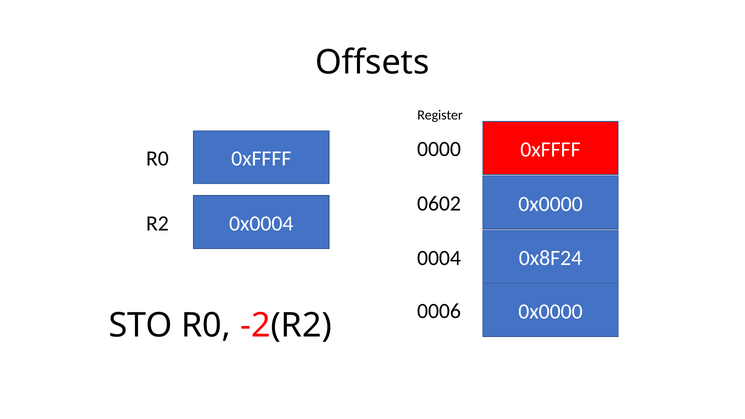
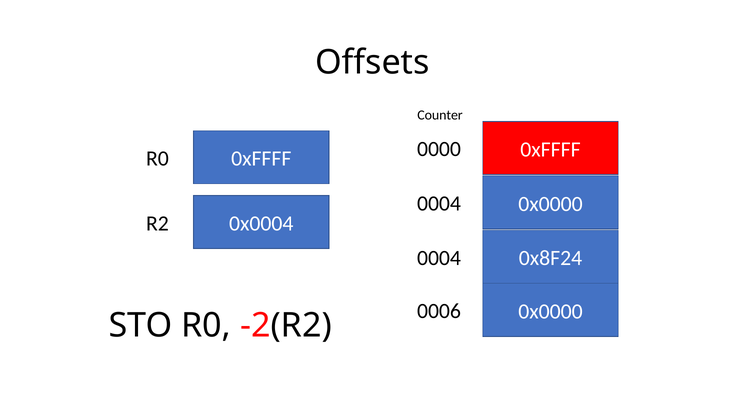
Register: Register -> Counter
0602 at (439, 204): 0602 -> 0004
